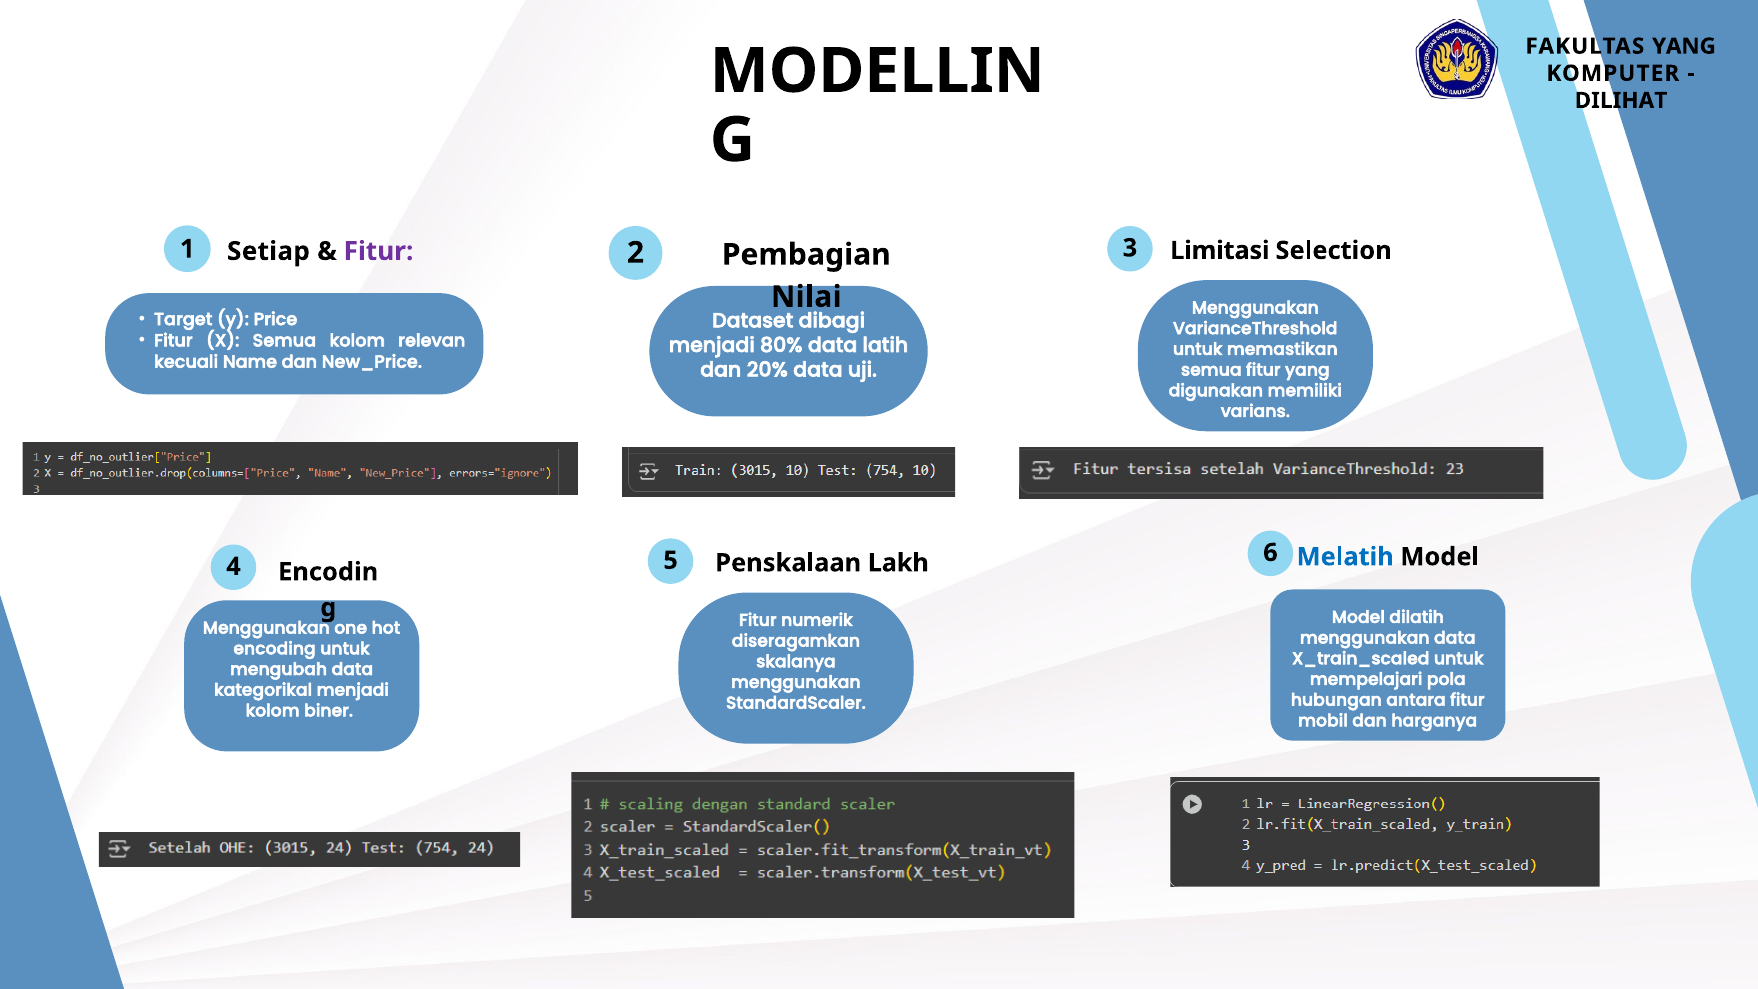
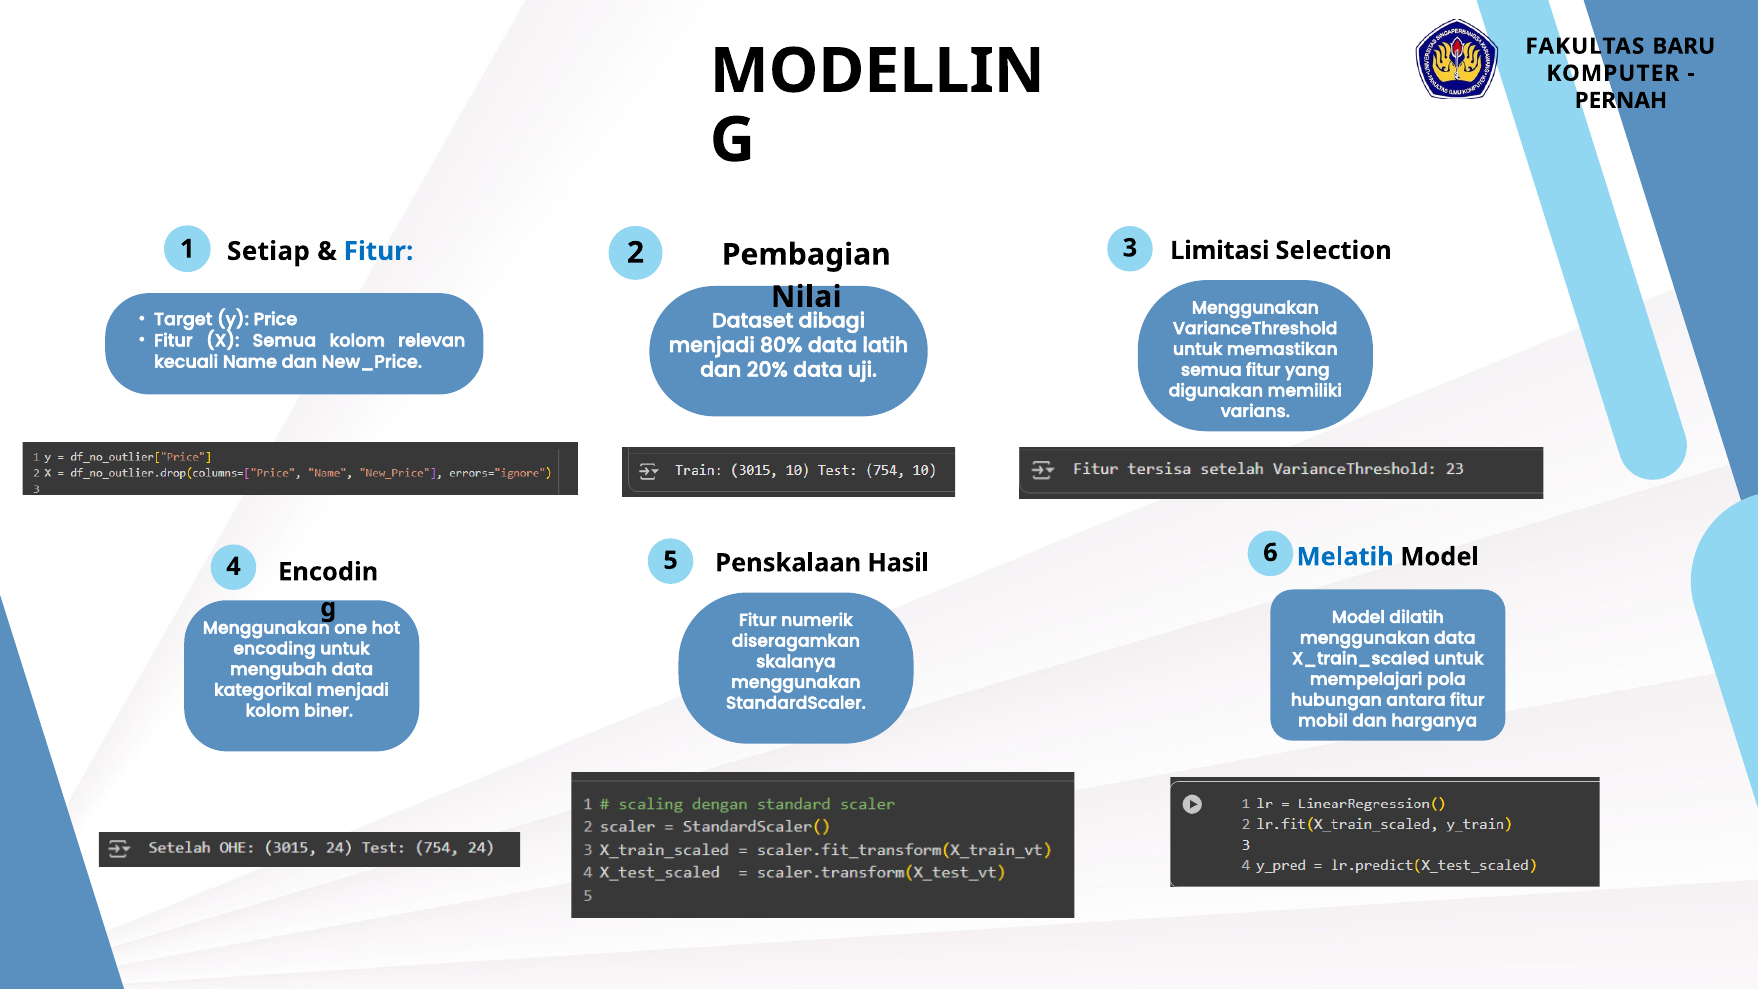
FAKULTAS YANG: YANG -> BARU
DILIHAT: DILIHAT -> PERNAH
Fitur at (378, 251) colour: purple -> blue
Lakh: Lakh -> Hasil
